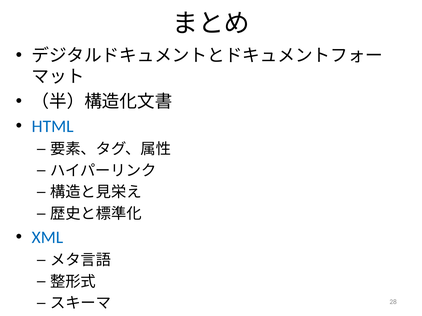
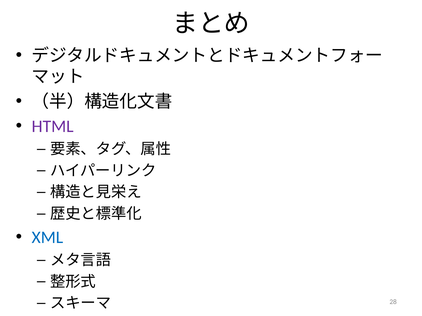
HTML colour: blue -> purple
